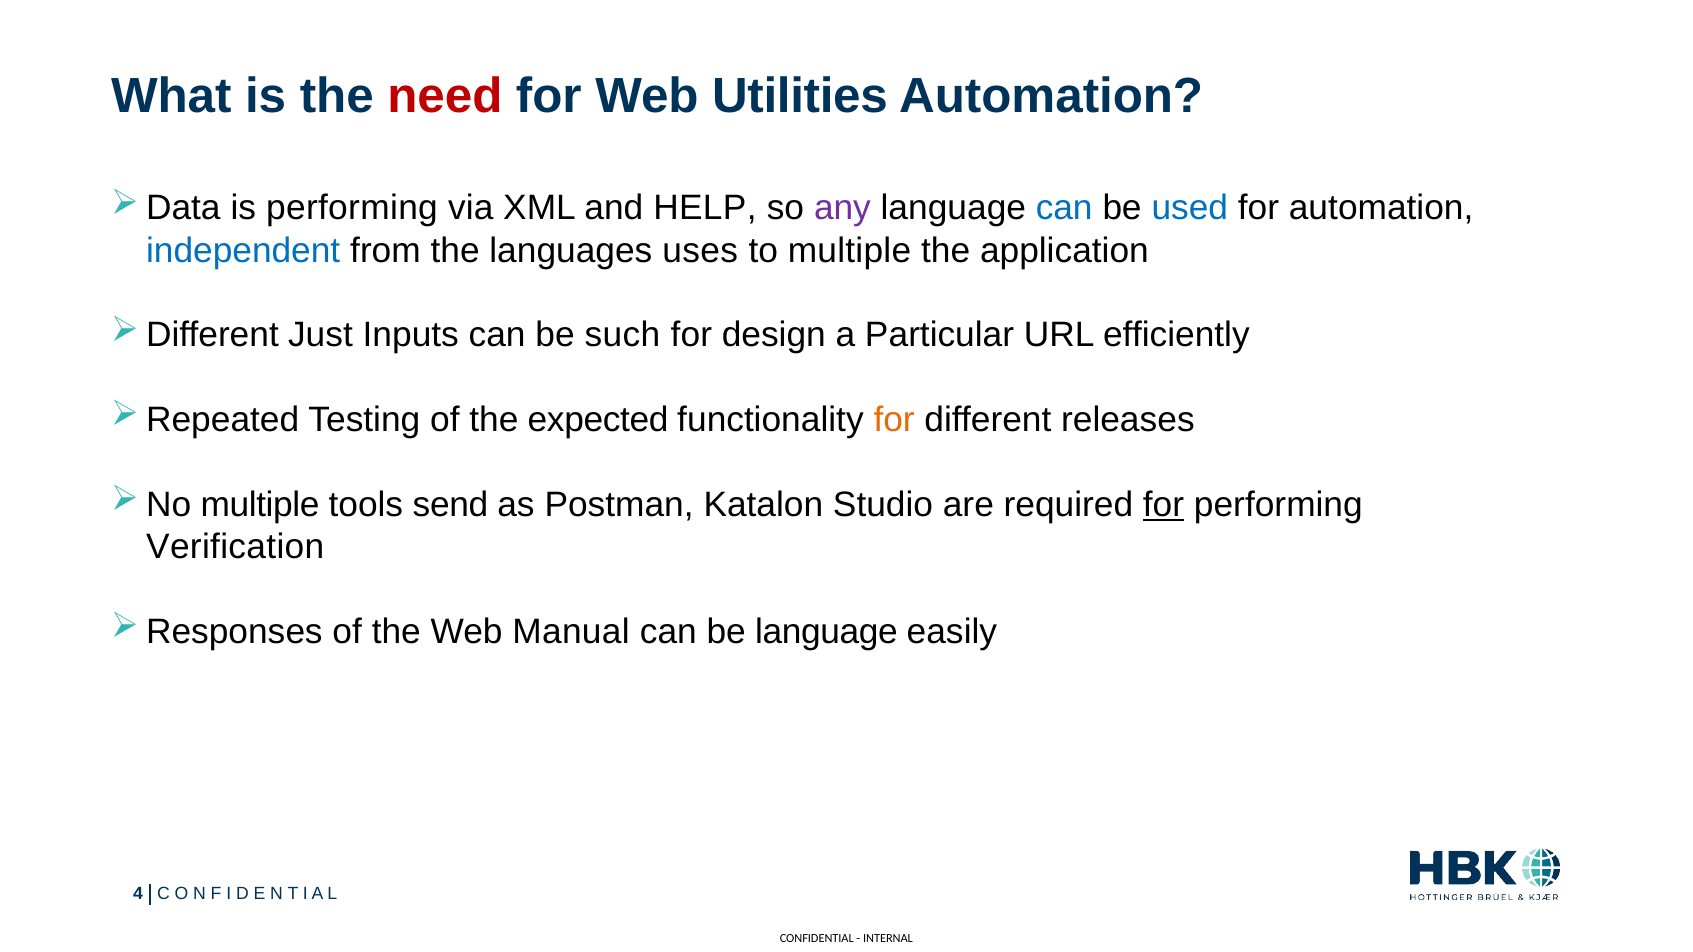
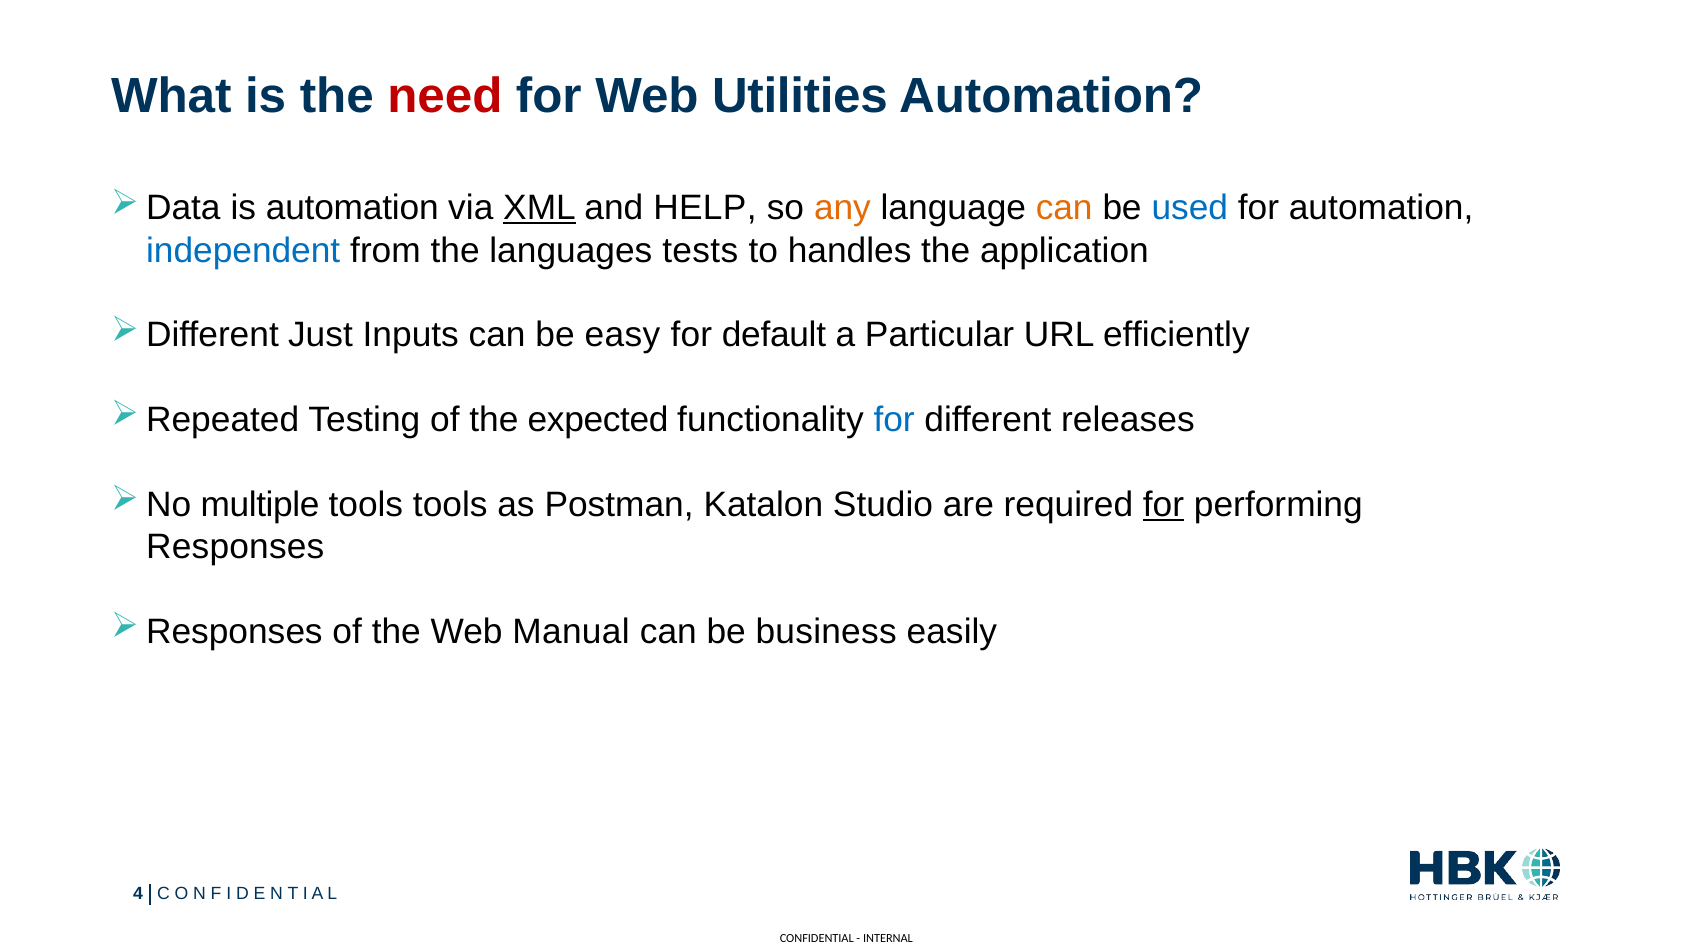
is performing: performing -> automation
XML underline: none -> present
any colour: purple -> orange
can at (1064, 208) colour: blue -> orange
uses: uses -> tests
to multiple: multiple -> handles
such: such -> easy
design: design -> default
for at (894, 420) colour: orange -> blue
tools send: send -> tools
Verification: Verification -> Responses
be language: language -> business
